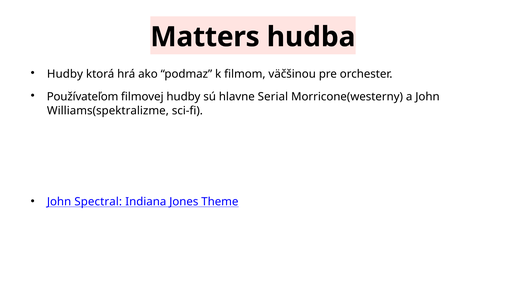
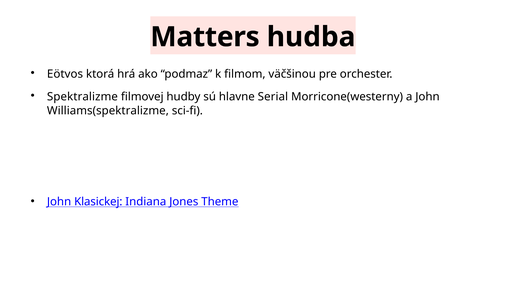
Hudby at (65, 74): Hudby -> Eötvos
Používateľom: Používateľom -> Spektralizme
Spectral: Spectral -> Klasickej
